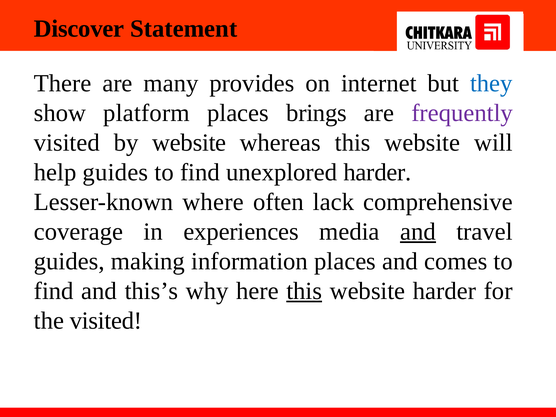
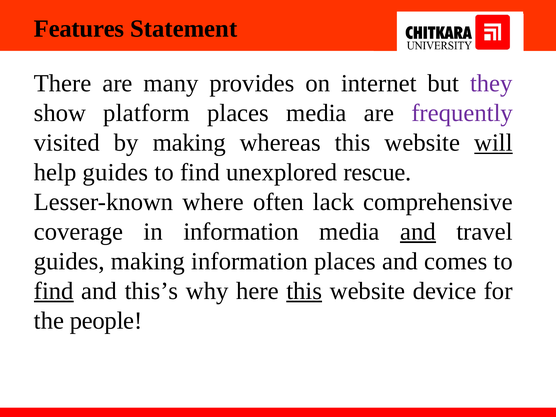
Discover: Discover -> Features
they colour: blue -> purple
places brings: brings -> media
by website: website -> making
will underline: none -> present
unexplored harder: harder -> rescue
in experiences: experiences -> information
find at (54, 291) underline: none -> present
website harder: harder -> device
the visited: visited -> people
